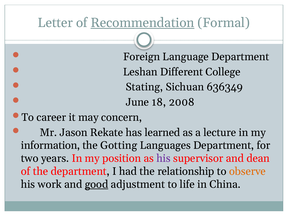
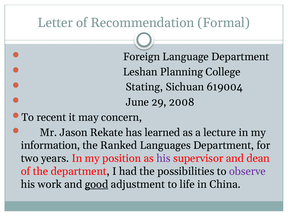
Recommendation underline: present -> none
Different: Different -> Planning
636349: 636349 -> 619004
18: 18 -> 29
career: career -> recent
Gotting: Gotting -> Ranked
relationship: relationship -> possibilities
observe colour: orange -> purple
